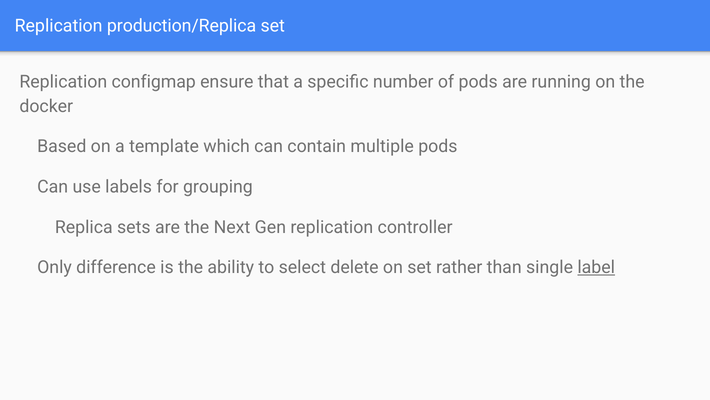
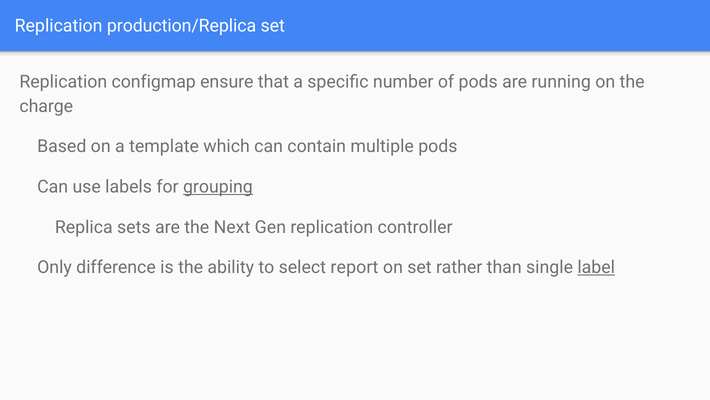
docker: docker -> charge
grouping underline: none -> present
delete: delete -> report
